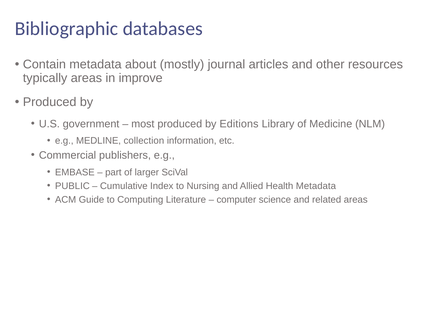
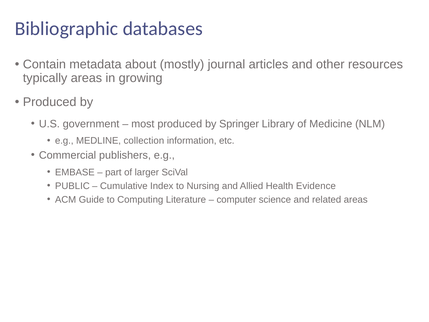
improve: improve -> growing
Editions: Editions -> Springer
Health Metadata: Metadata -> Evidence
